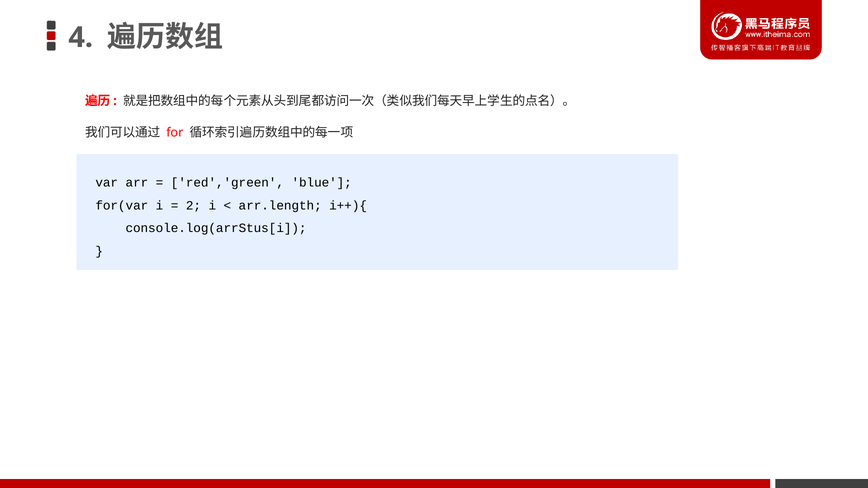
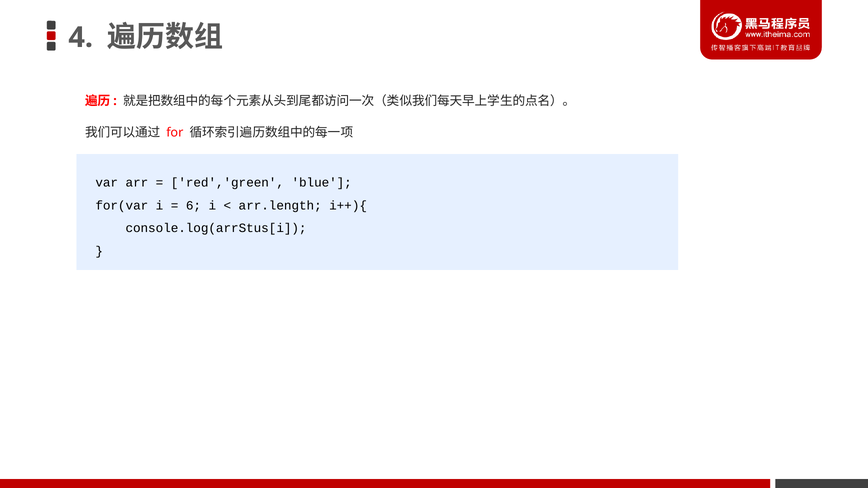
2: 2 -> 6
